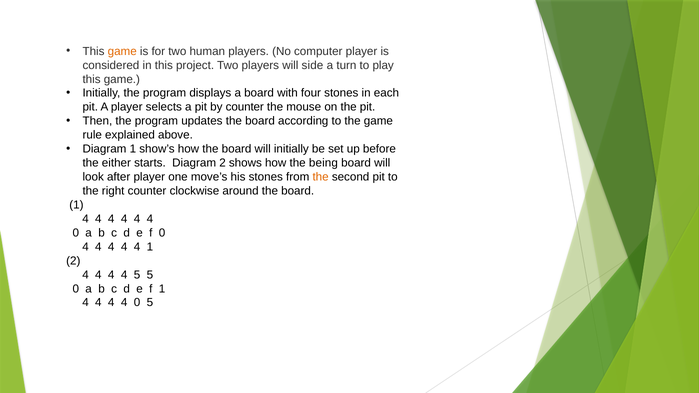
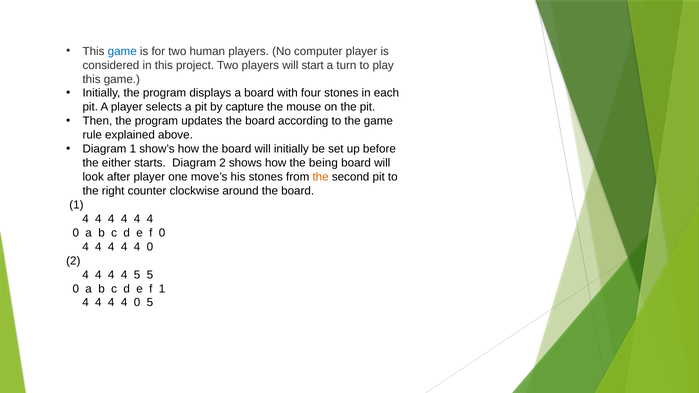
game at (122, 51) colour: orange -> blue
side: side -> start
by counter: counter -> capture
1 at (150, 247): 1 -> 0
